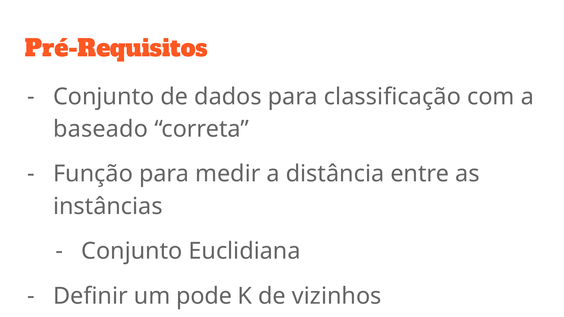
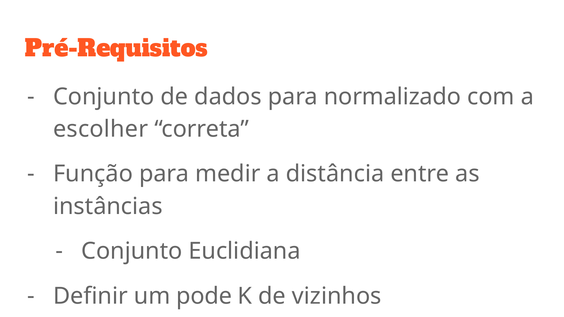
classificação: classificação -> normalizado
baseado: baseado -> escolher
